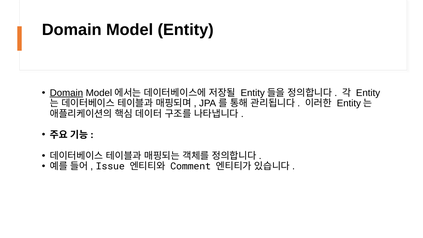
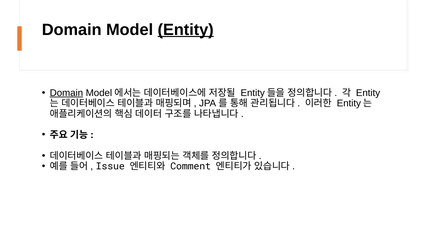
Entity at (186, 30) underline: none -> present
